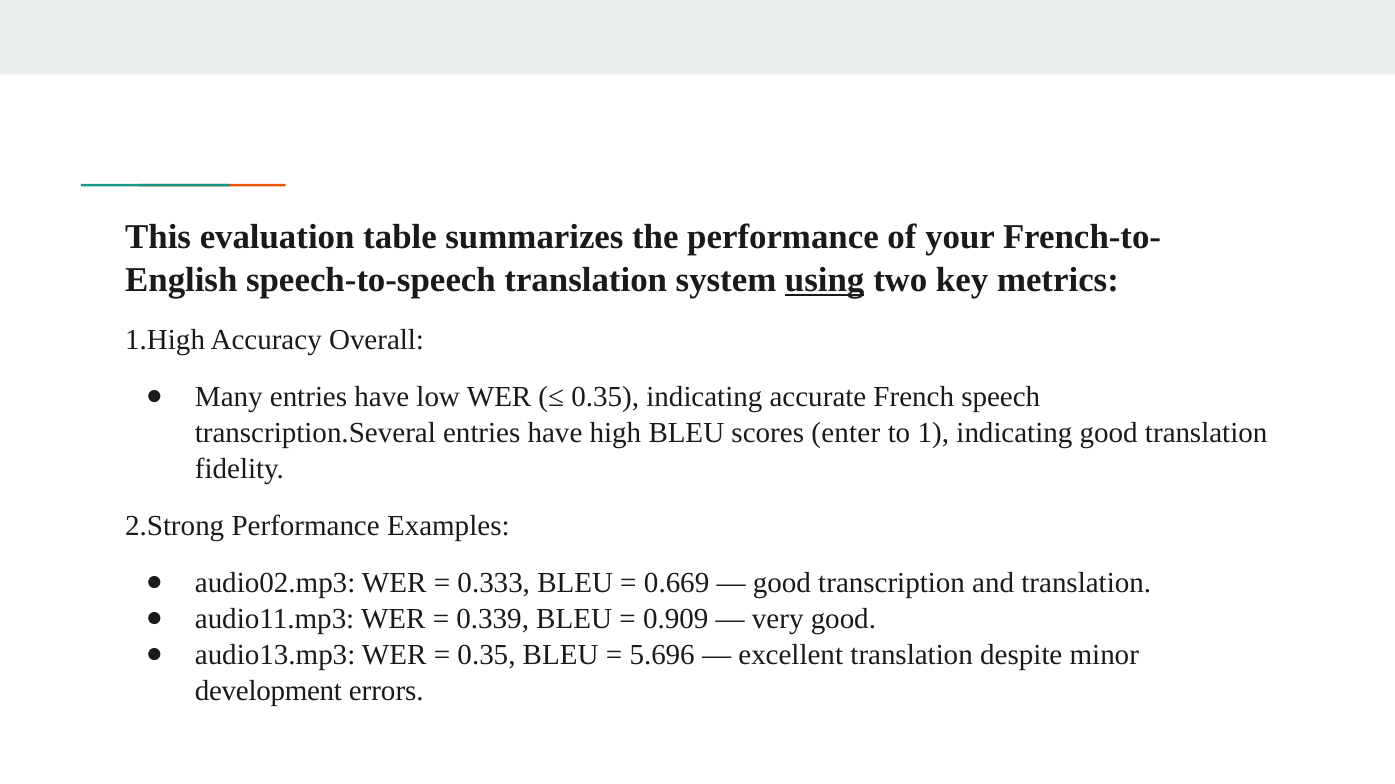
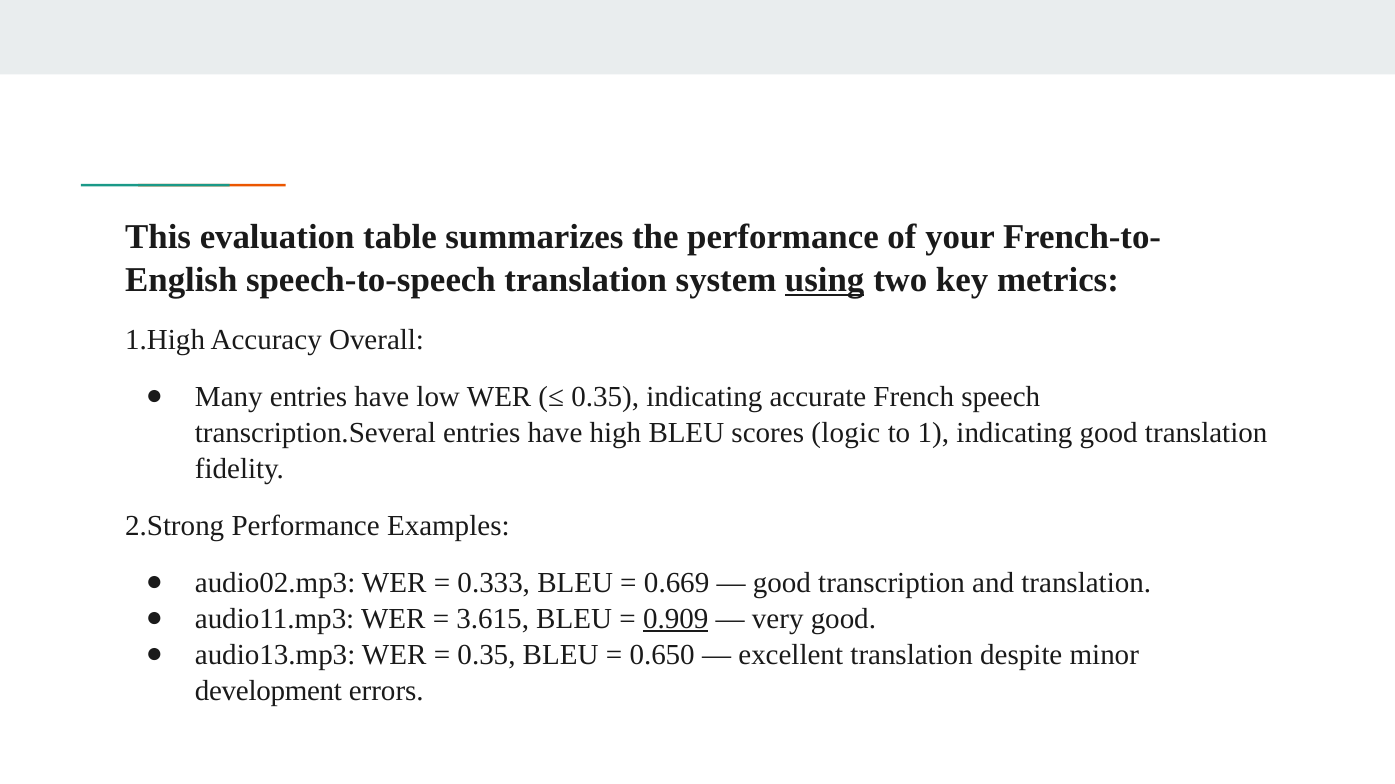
enter: enter -> logic
0.339: 0.339 -> 3.615
0.909 underline: none -> present
5.696: 5.696 -> 0.650
